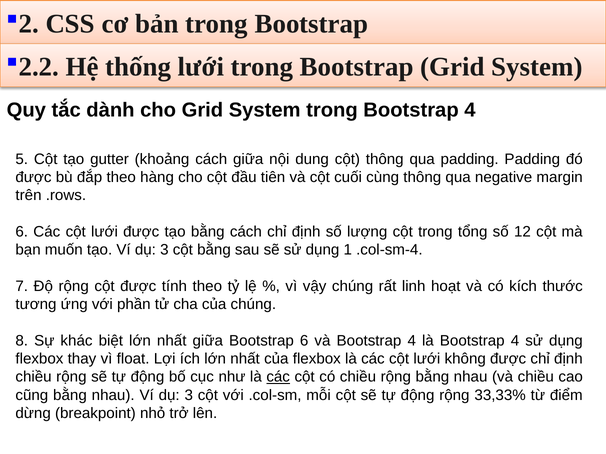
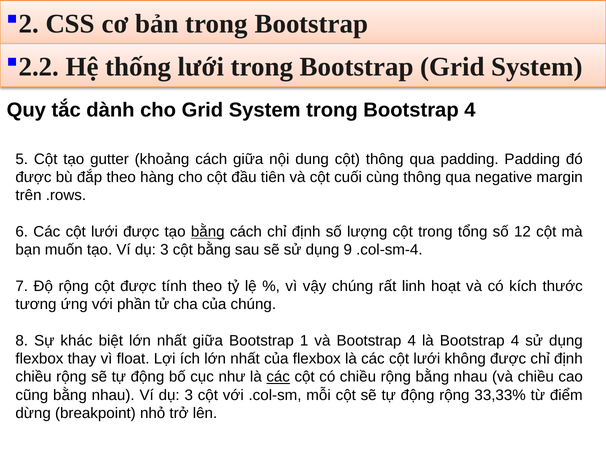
bằng at (208, 232) underline: none -> present
1: 1 -> 9
Bootstrap 6: 6 -> 1
